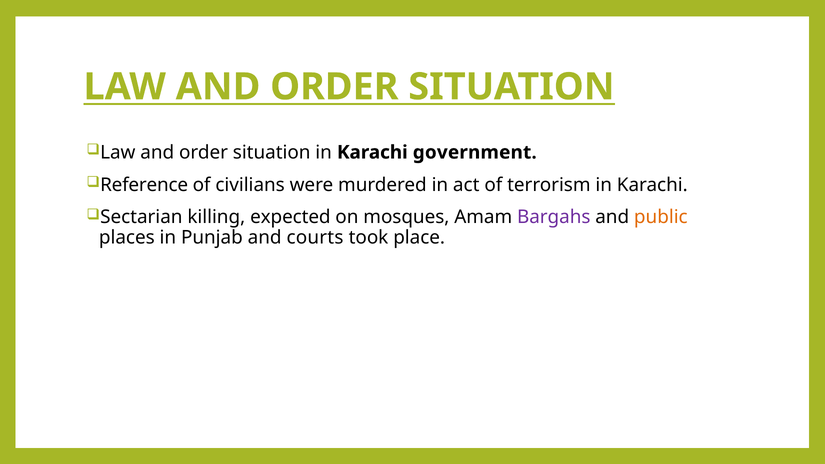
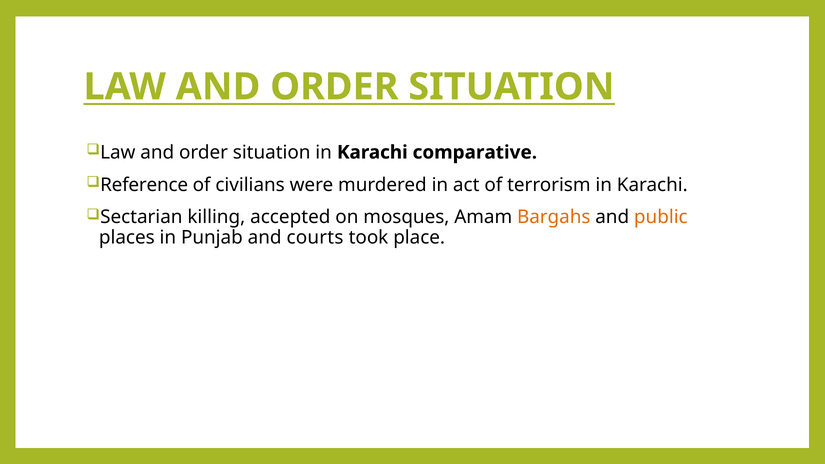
government: government -> comparative
expected: expected -> accepted
Bargahs colour: purple -> orange
